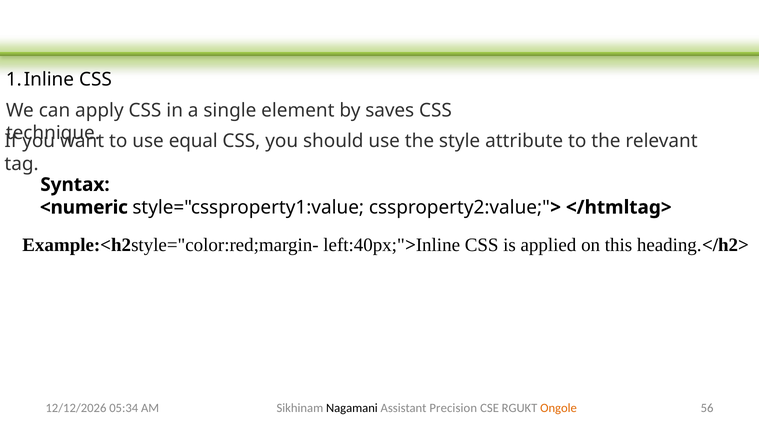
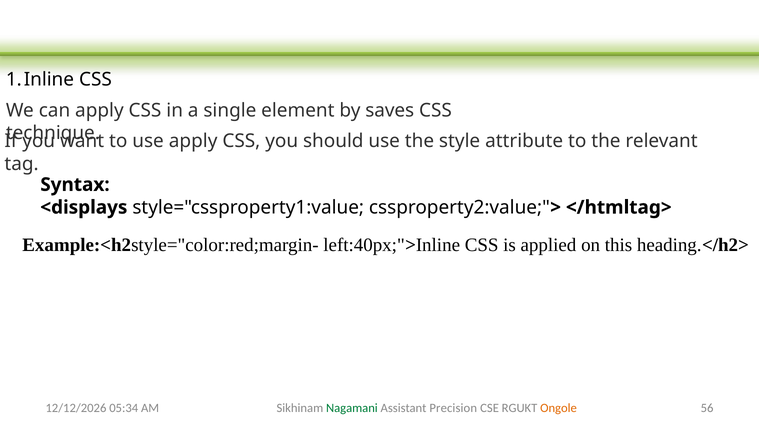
use equal: equal -> apply
<numeric: <numeric -> <displays
Nagamani colour: black -> green
